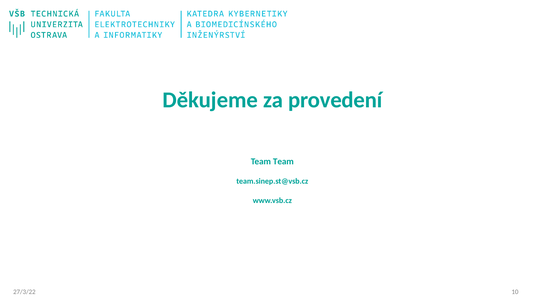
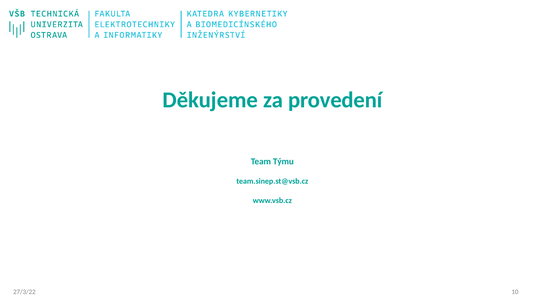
Team Team: Team -> Týmu
